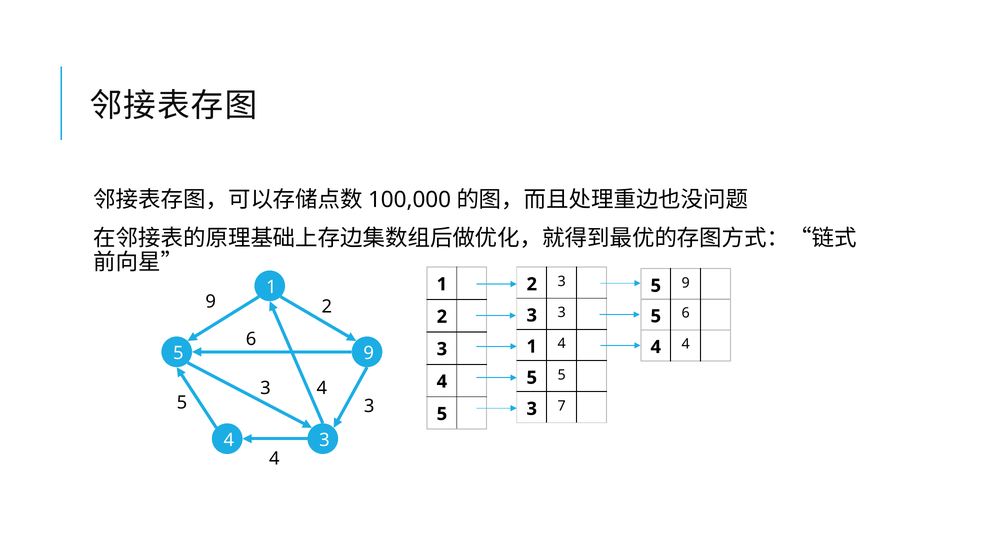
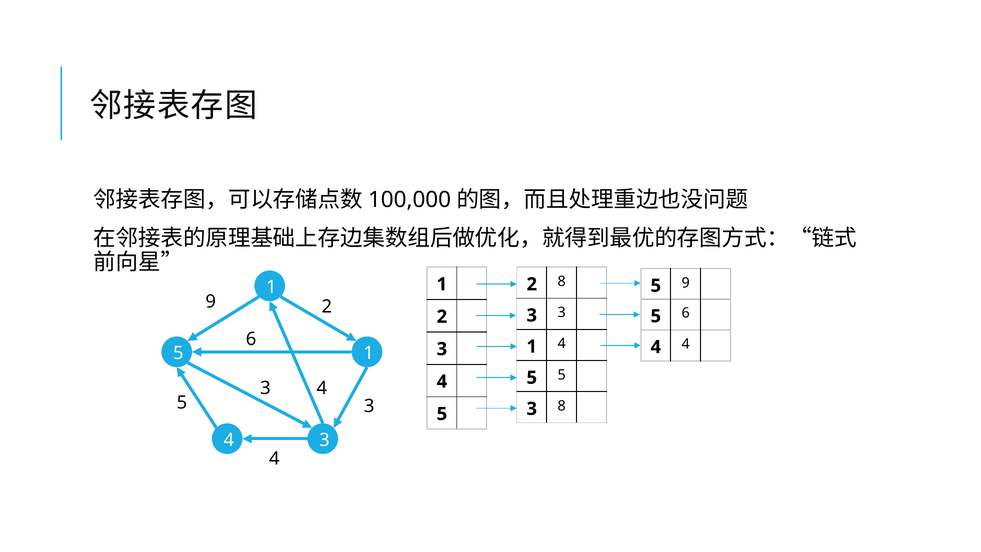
3 at (562, 281): 3 -> 8
9 at (369, 353): 9 -> 1
3 7: 7 -> 8
